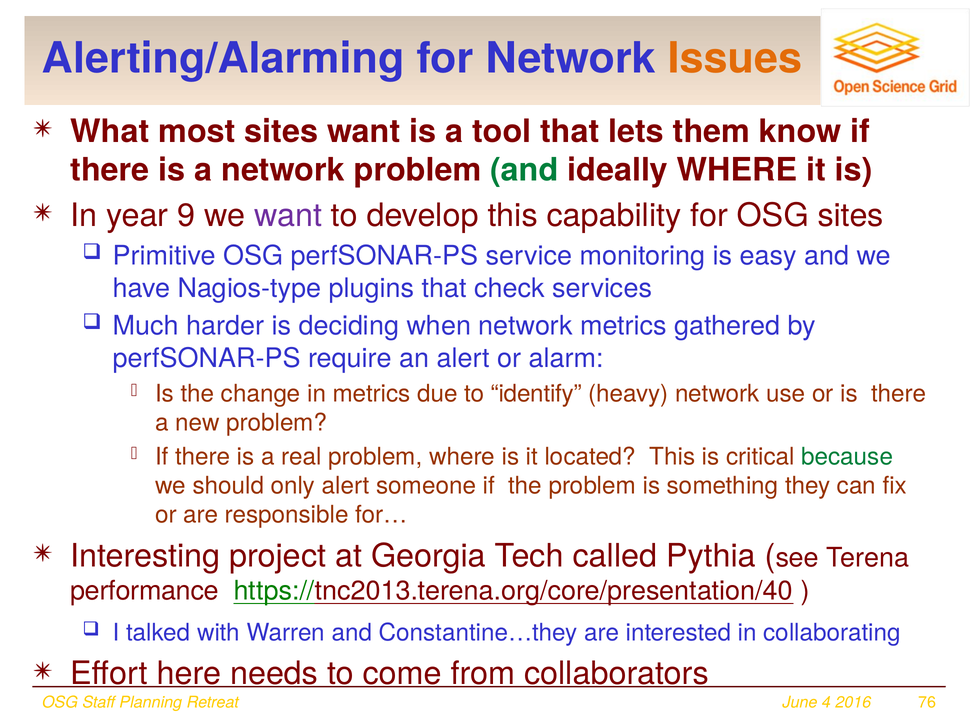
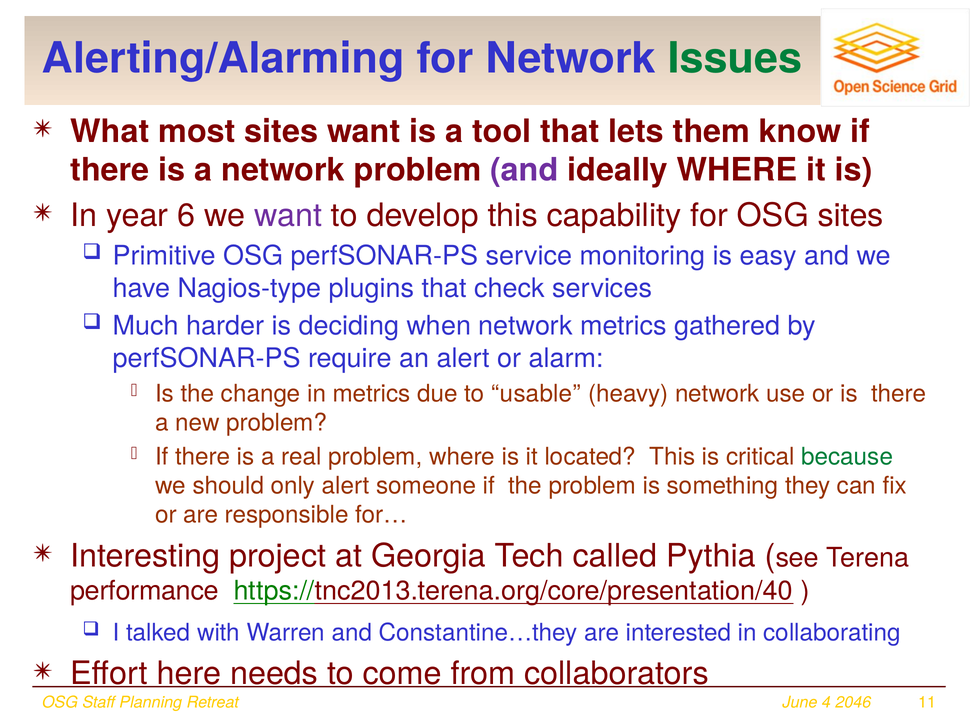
Issues colour: orange -> green
and at (524, 170) colour: green -> purple
9: 9 -> 6
identify: identify -> usable
2016: 2016 -> 2046
76: 76 -> 11
